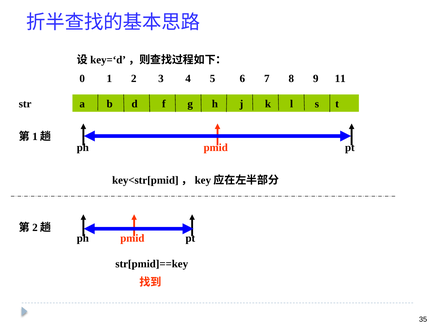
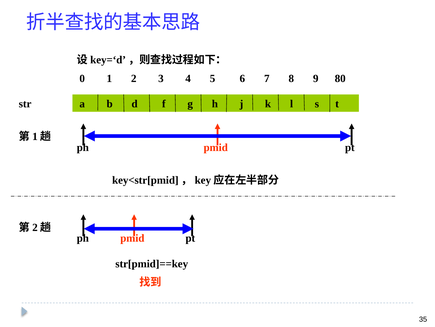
11: 11 -> 80
